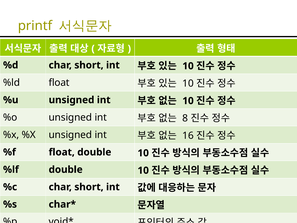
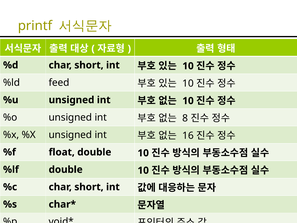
%ld float: float -> feed
